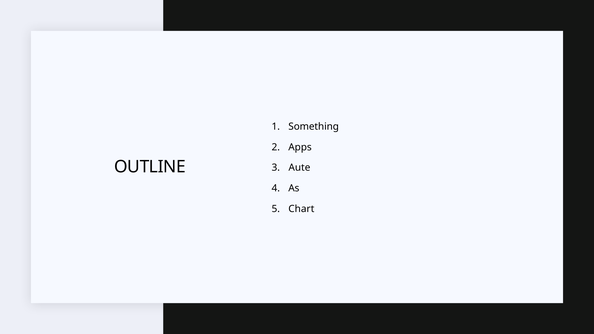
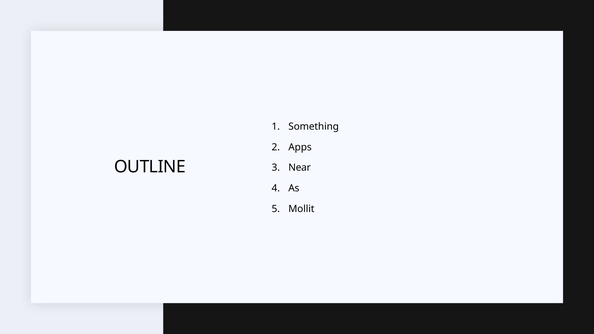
Aute: Aute -> Near
Chart: Chart -> Mollit
